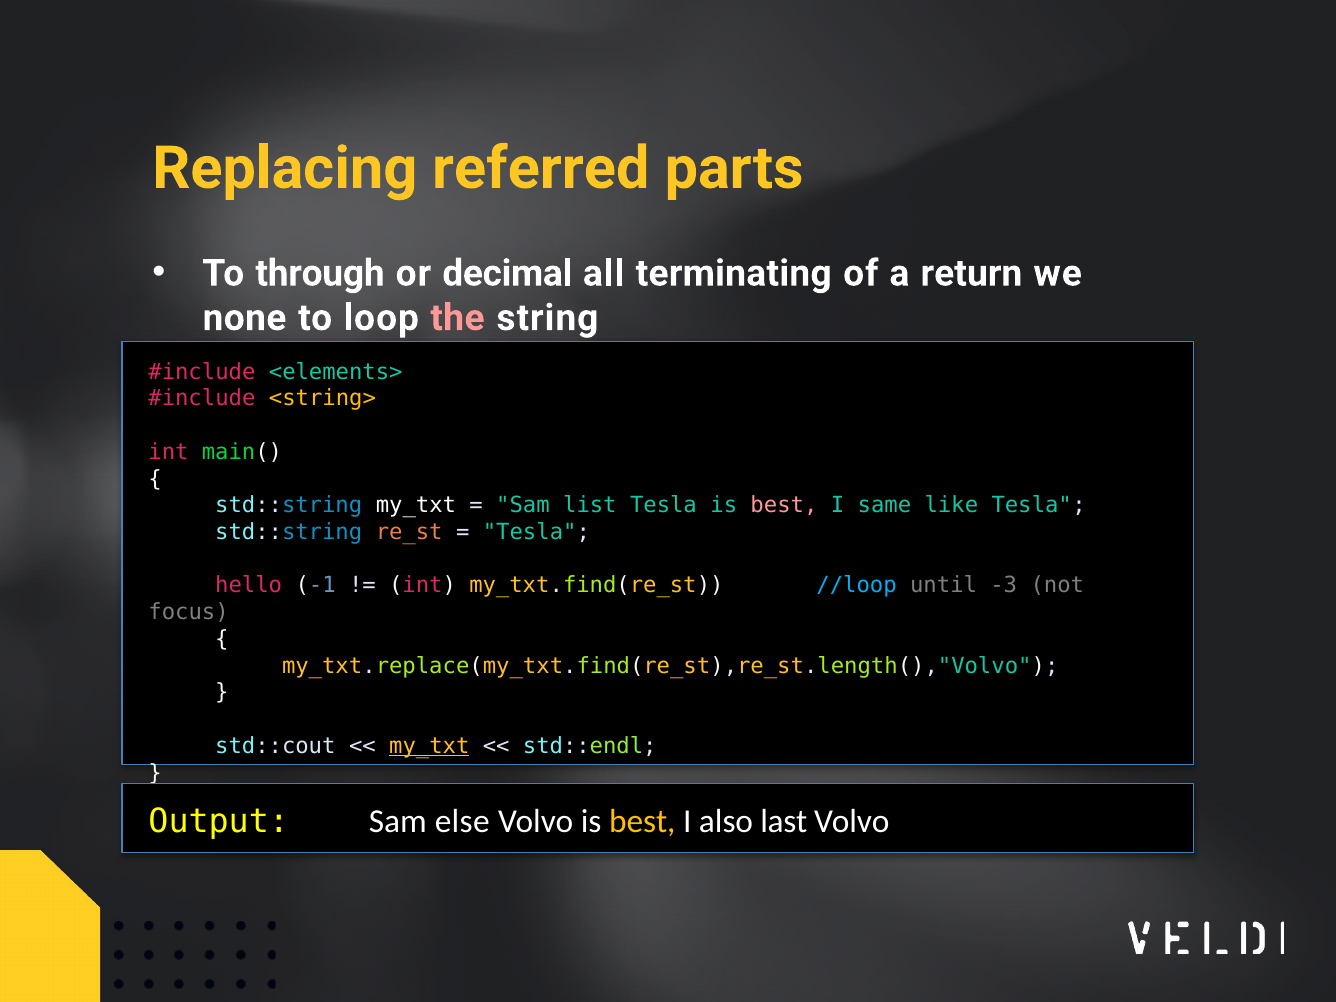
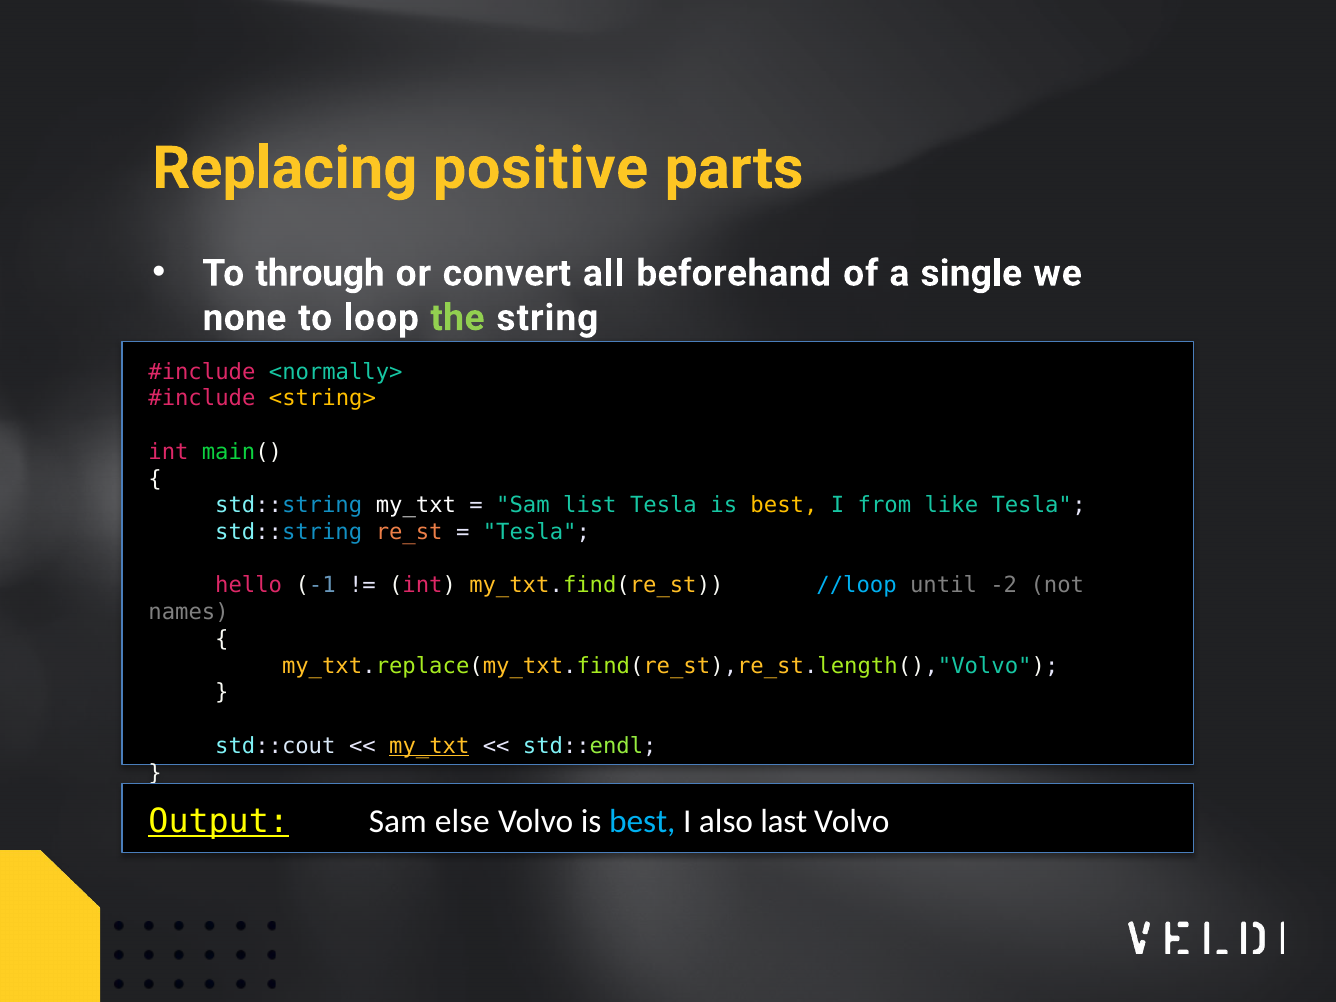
referred: referred -> positive
decimal: decimal -> convert
terminating: terminating -> beforehand
return: return -> single
the colour: pink -> light green
<elements>: <elements> -> <normally>
best at (784, 505) colour: pink -> yellow
same: same -> from
-3: -3 -> -2
focus: focus -> names
Output underline: none -> present
best at (642, 822) colour: yellow -> light blue
